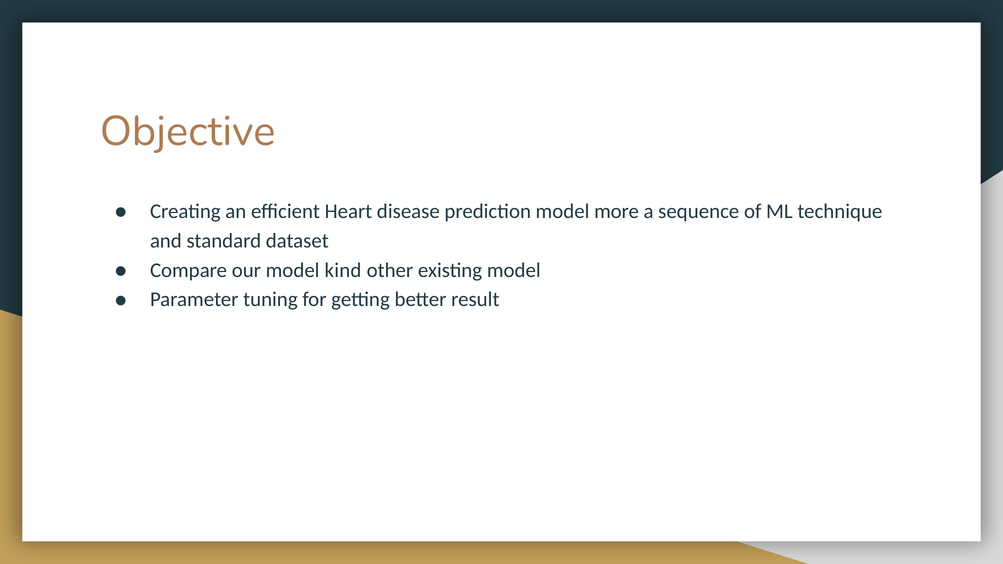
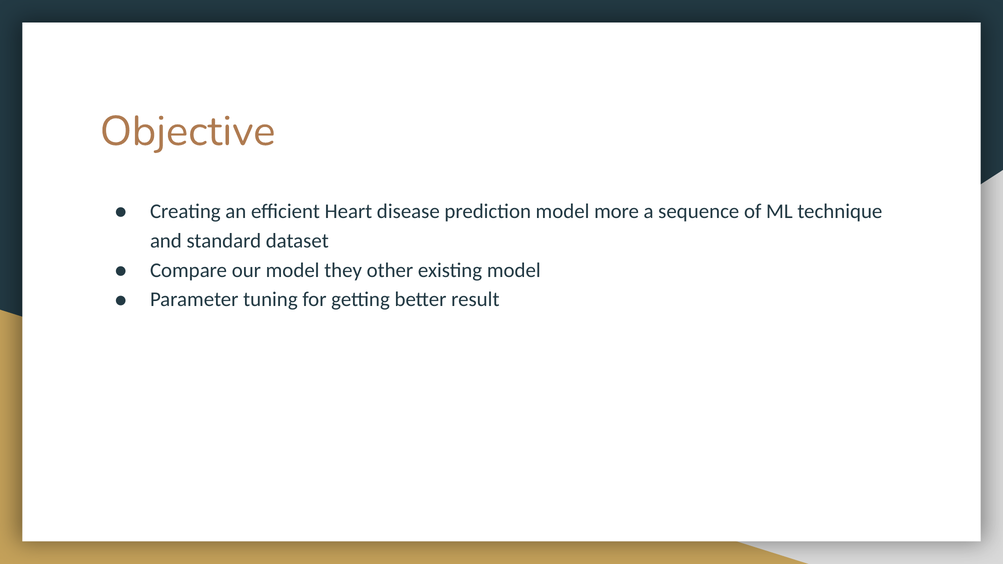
kind: kind -> they
